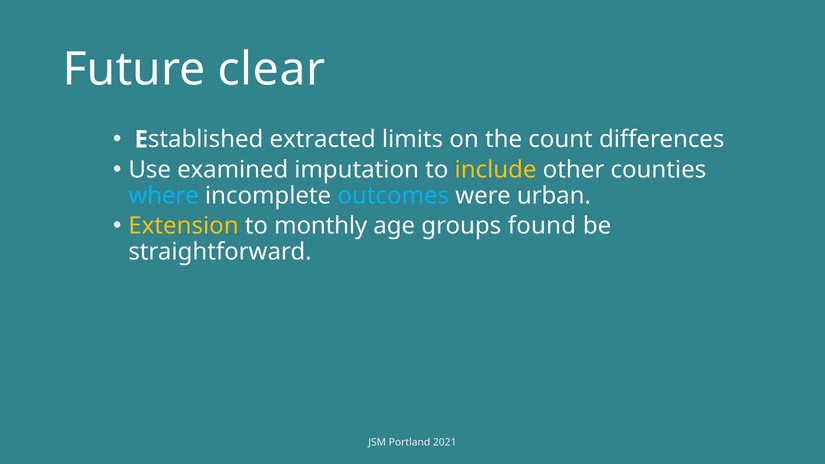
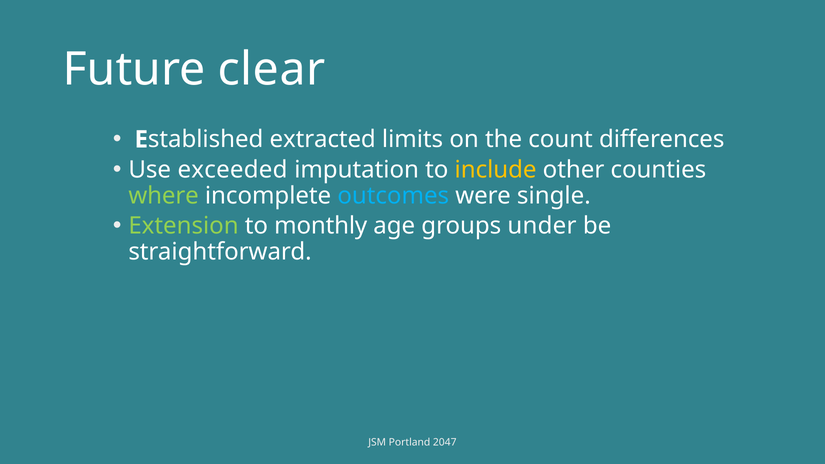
examined: examined -> exceeded
where colour: light blue -> light green
urban: urban -> single
Extension colour: yellow -> light green
found: found -> under
2021: 2021 -> 2047
